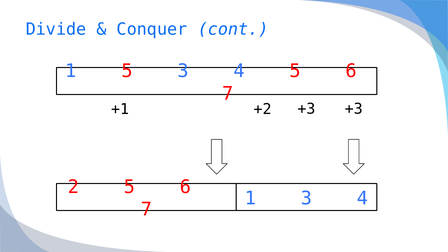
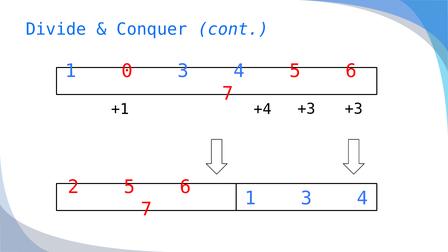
1 5: 5 -> 0
+2: +2 -> +4
